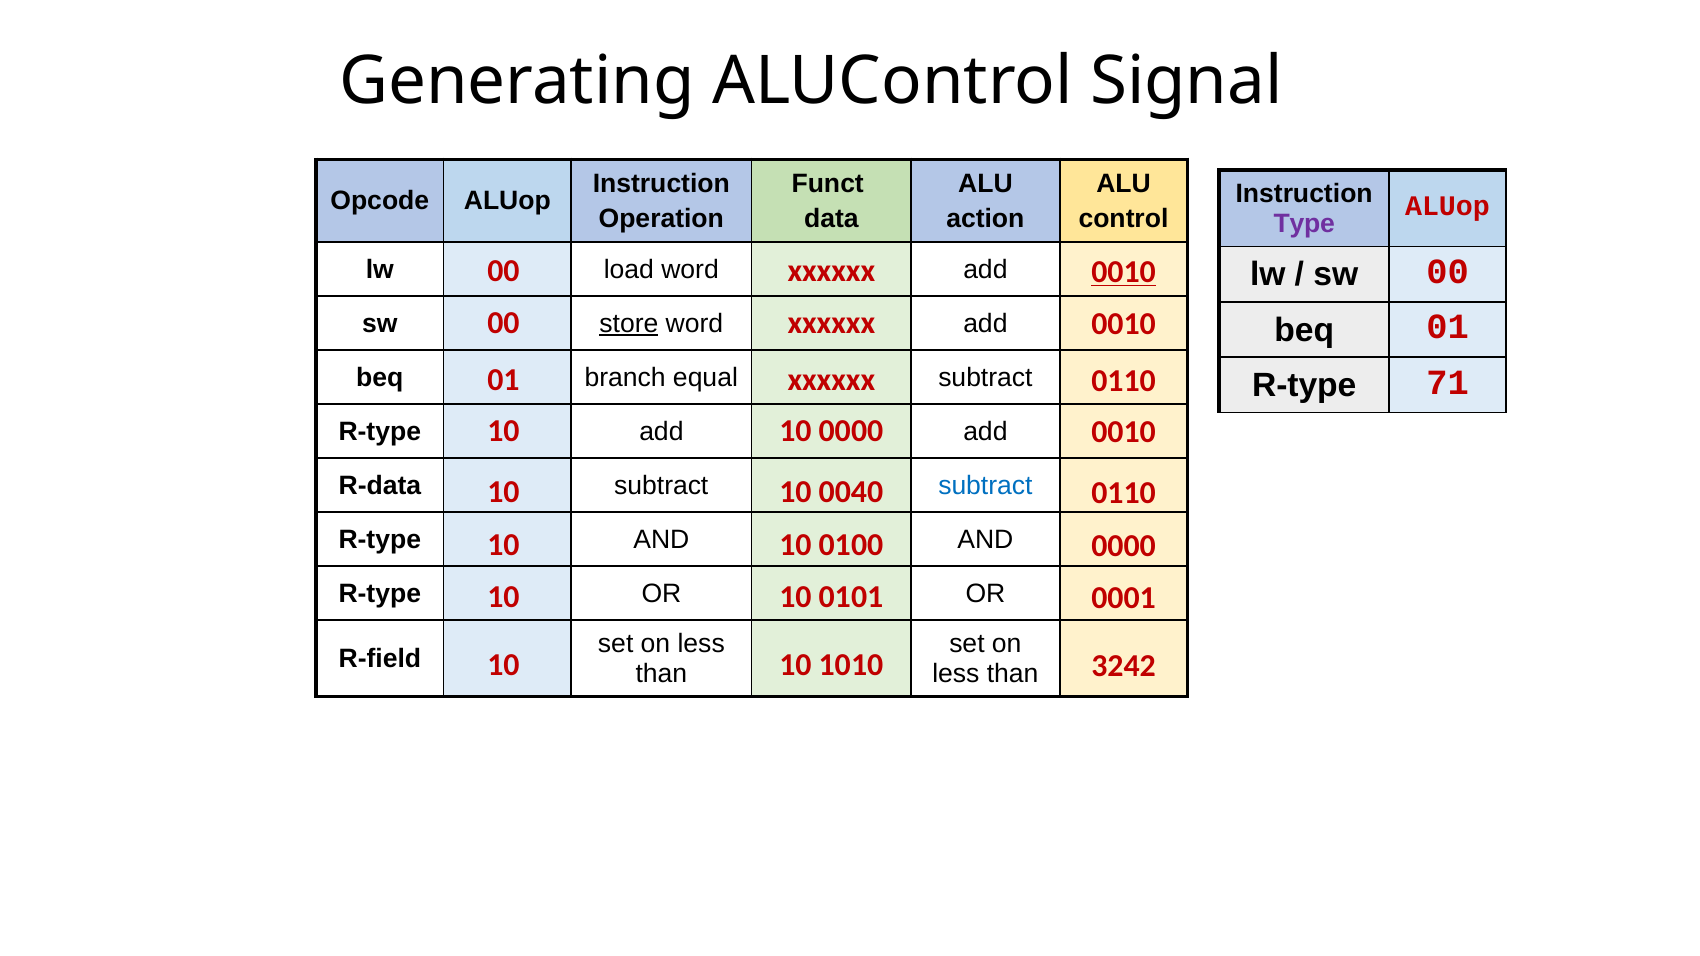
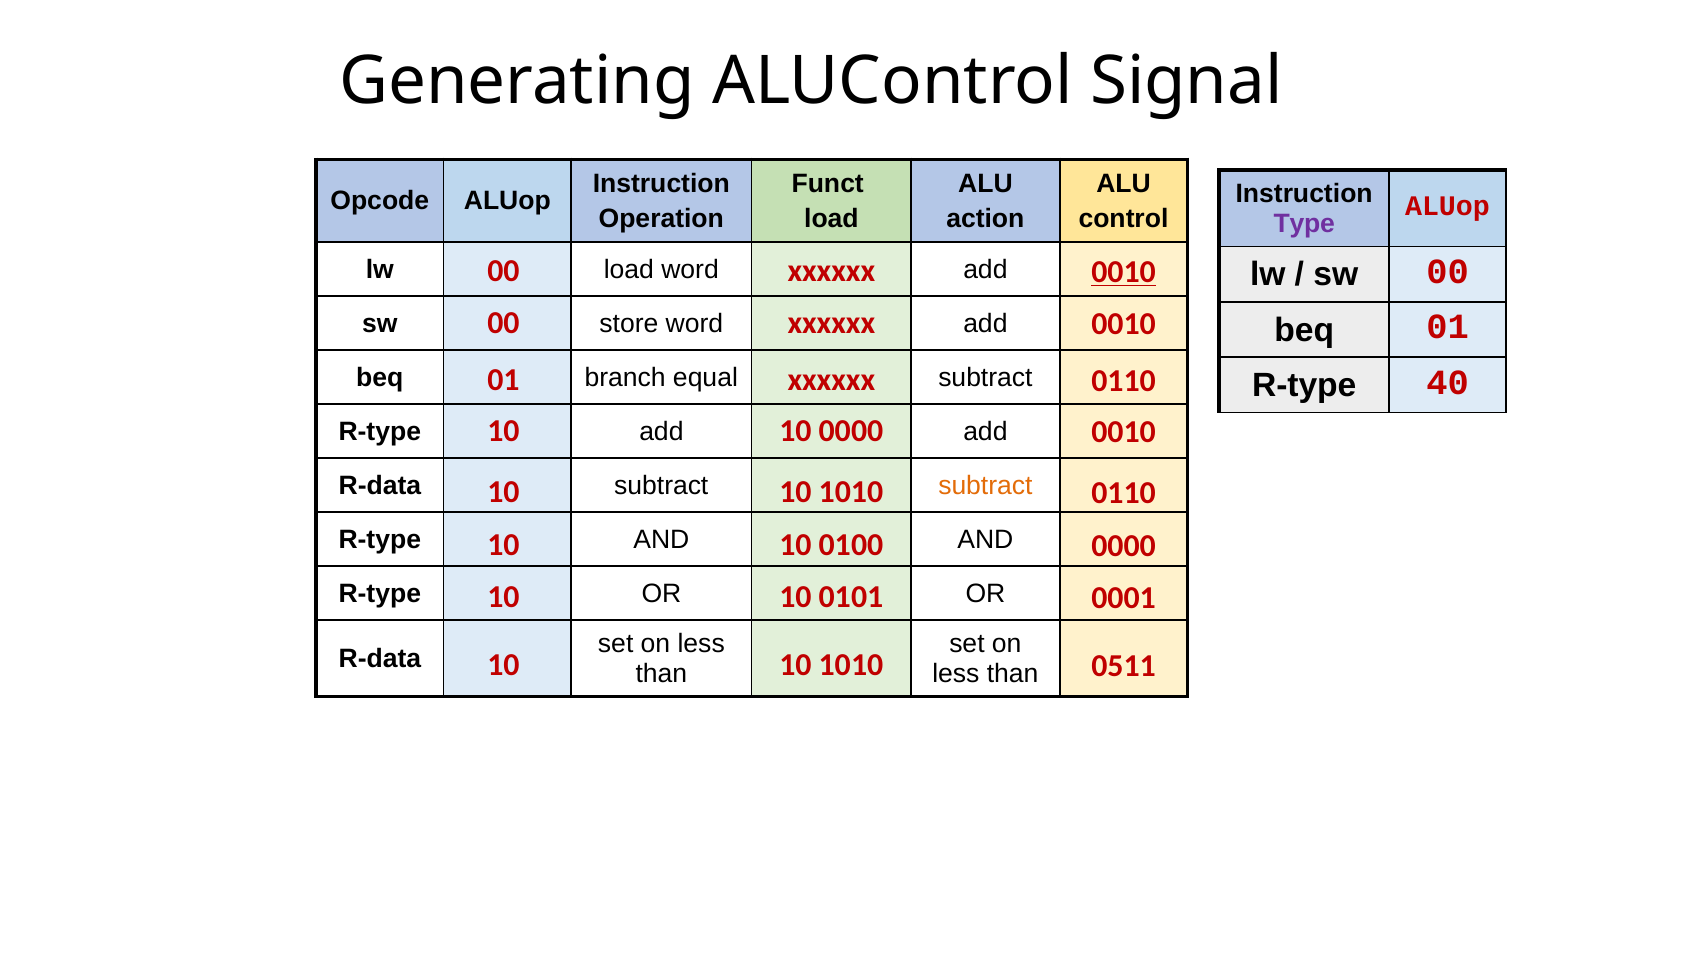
data at (831, 219): data -> load
store underline: present -> none
71: 71 -> 40
subtract at (985, 486) colour: blue -> orange
0040 at (851, 492): 0040 -> 1010
R-field at (380, 659): R-field -> R-data
3242: 3242 -> 0511
